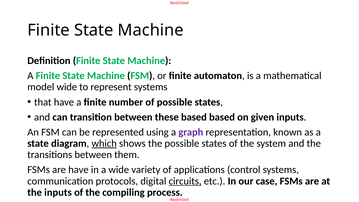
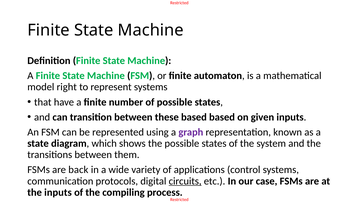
model wide: wide -> right
which underline: present -> none
are have: have -> back
